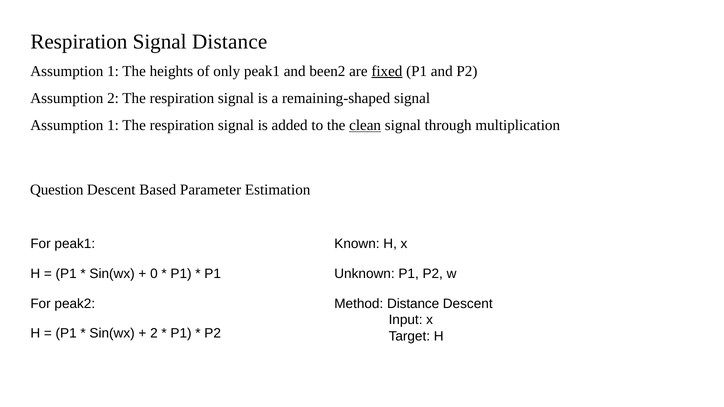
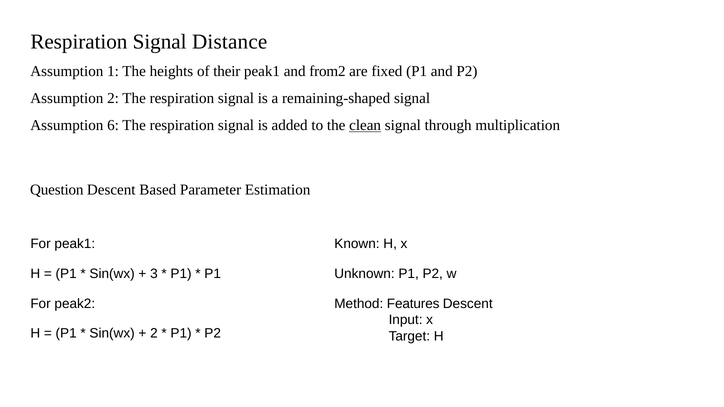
only: only -> their
been2: been2 -> from2
fixed underline: present -> none
1 at (113, 125): 1 -> 6
0: 0 -> 3
Method Distance: Distance -> Features
